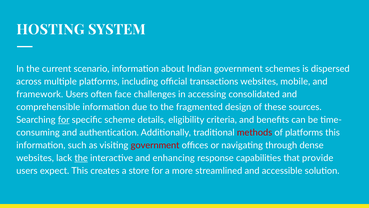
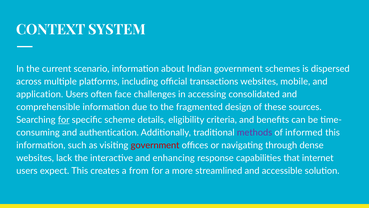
HOSTING: HOSTING -> CONTEXT
framework: framework -> application
methods colour: red -> purple
of platforms: platforms -> informed
the at (81, 158) underline: present -> none
provide: provide -> internet
store: store -> from
